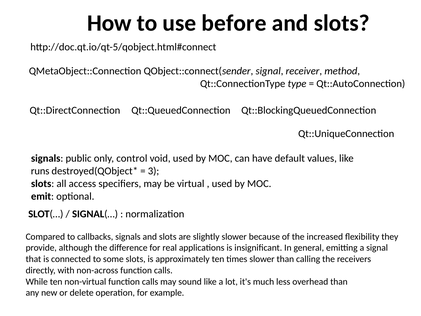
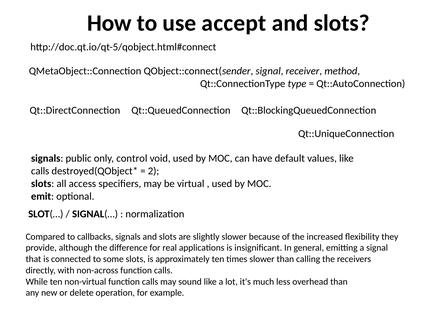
before: before -> accept
runs at (40, 171): runs -> calls
3: 3 -> 2
